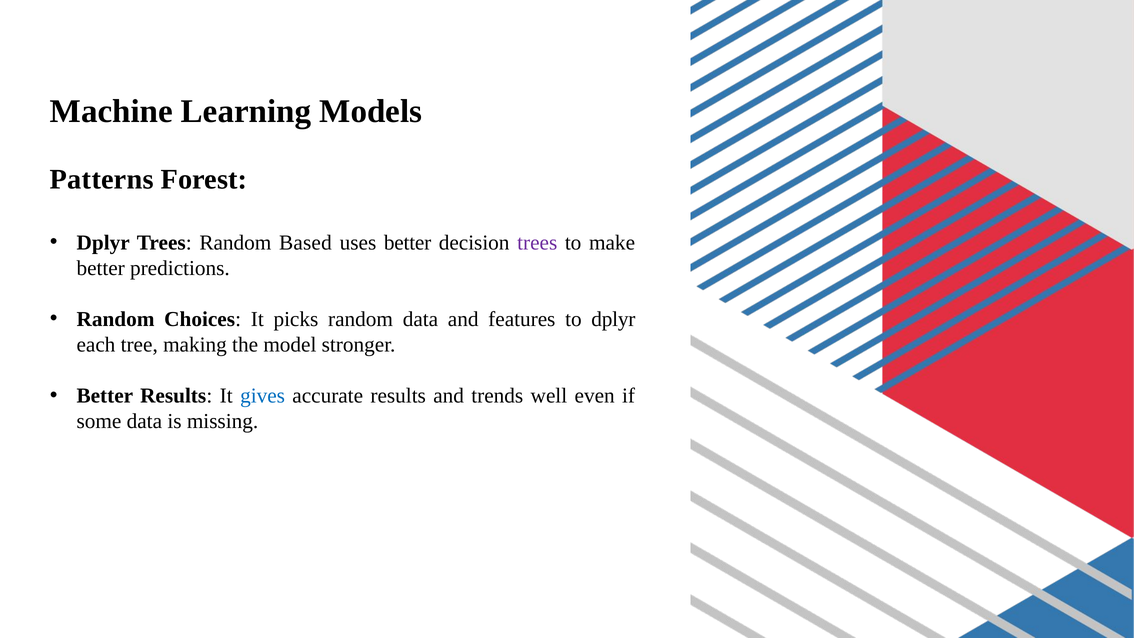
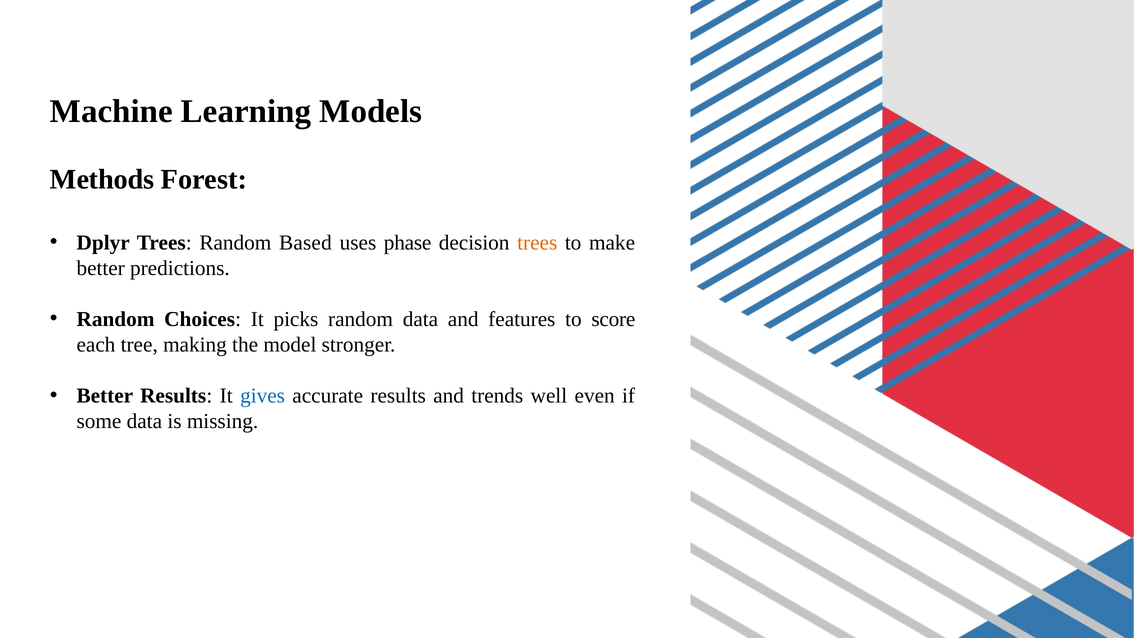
Patterns: Patterns -> Methods
uses better: better -> phase
trees at (537, 242) colour: purple -> orange
to dplyr: dplyr -> score
